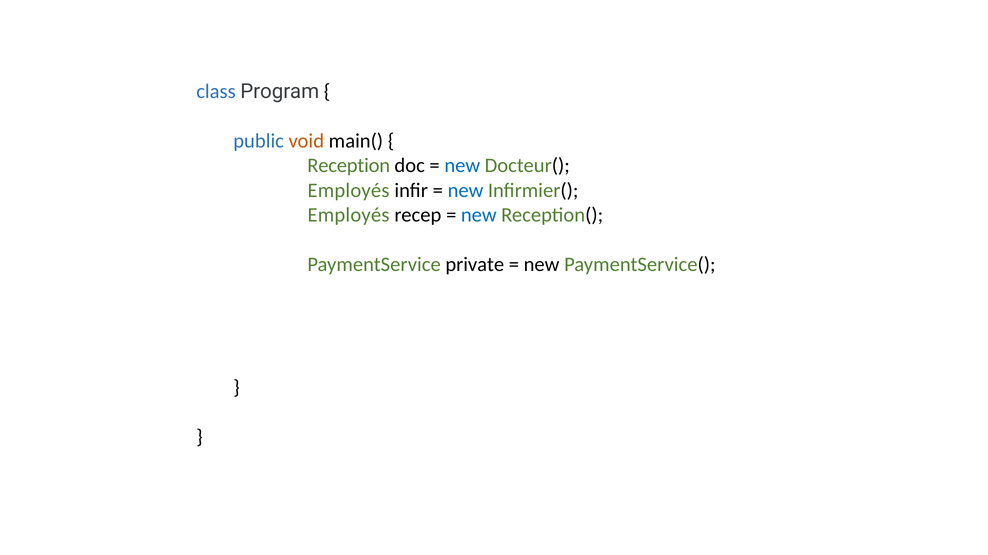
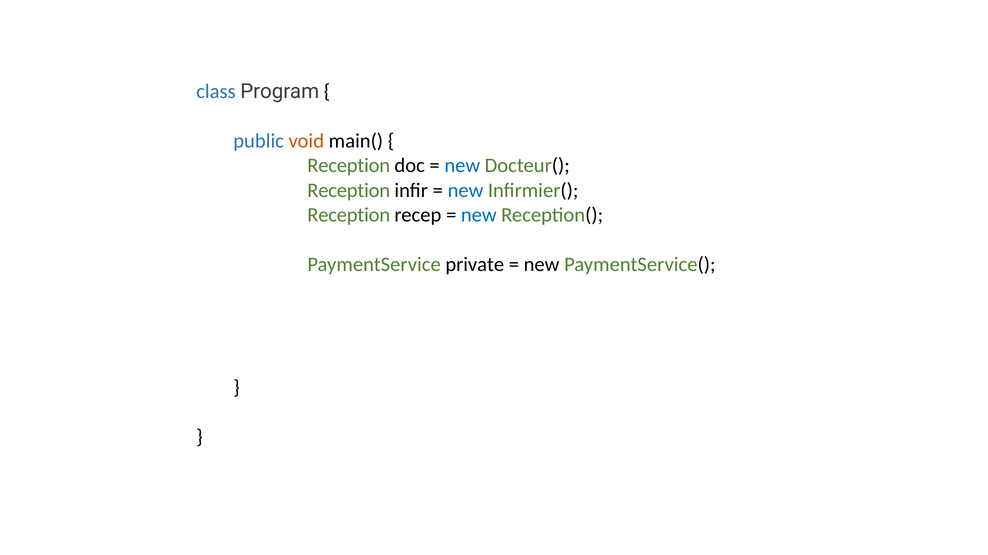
Employés at (349, 190): Employés -> Reception
Employés at (349, 215): Employés -> Reception
